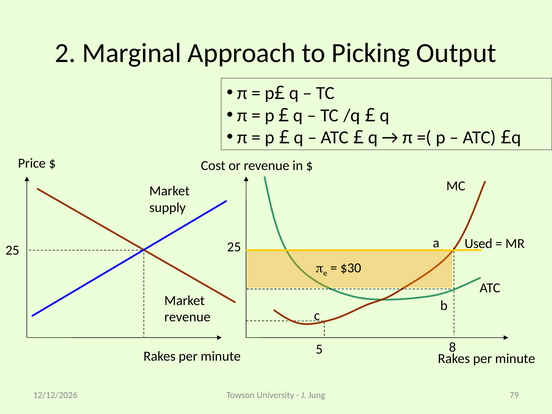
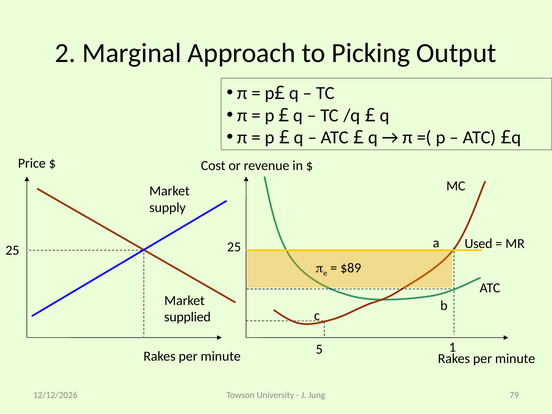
$30: $30 -> $89
revenue at (187, 317): revenue -> supplied
8: 8 -> 1
